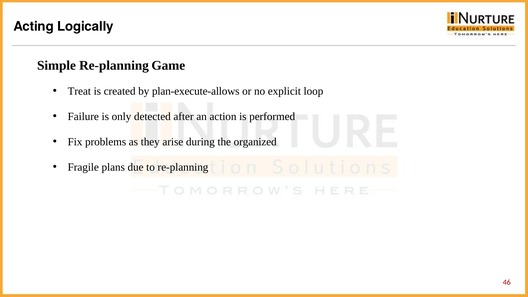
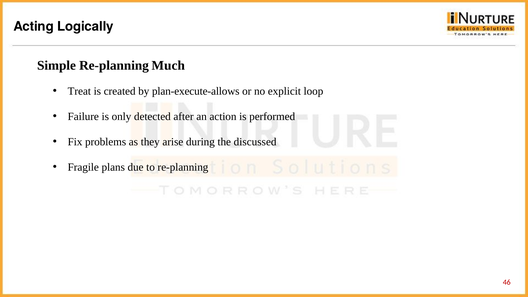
Game: Game -> Much
organized: organized -> discussed
